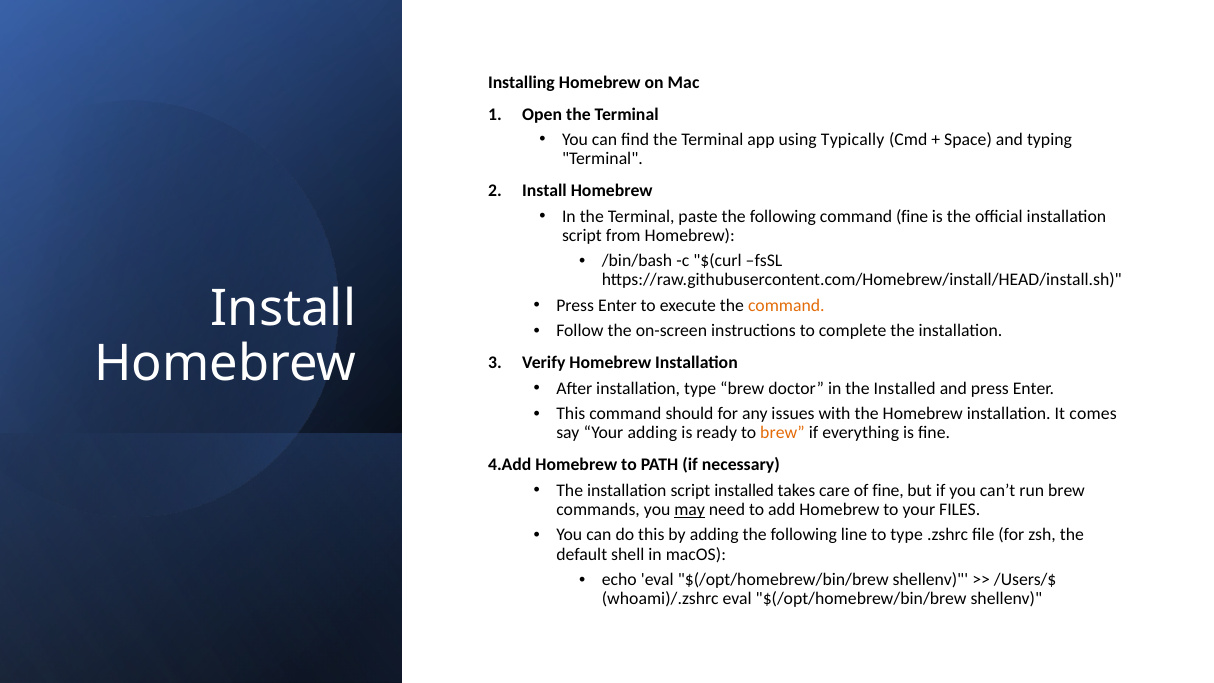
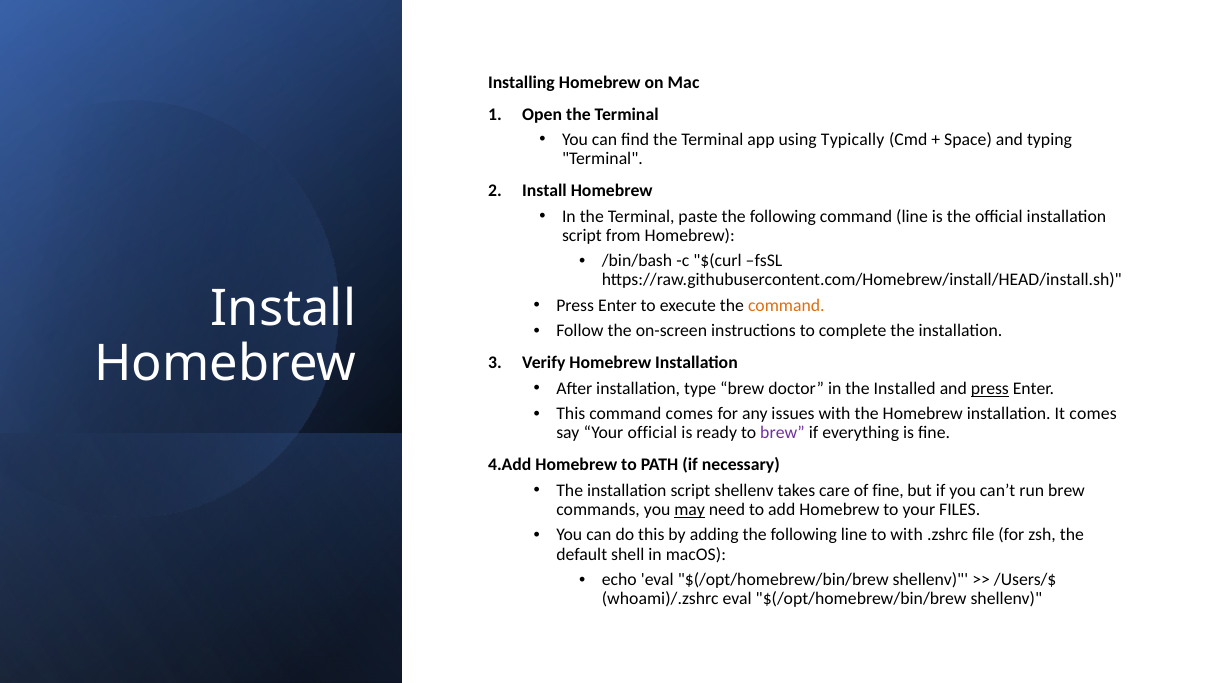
command fine: fine -> line
press at (990, 388) underline: none -> present
command should: should -> comes
Your adding: adding -> official
brew at (782, 433) colour: orange -> purple
script installed: installed -> shellenv
to type: type -> with
